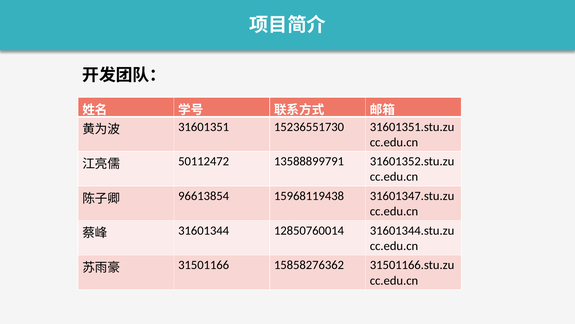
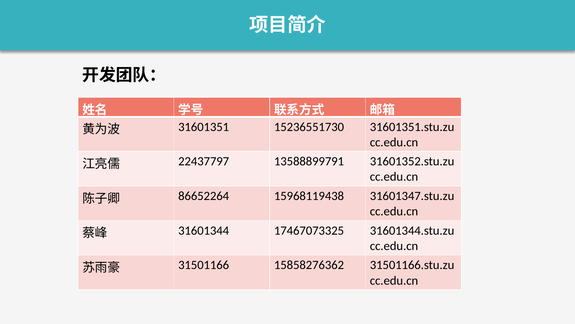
50112472: 50112472 -> 22437797
96613854: 96613854 -> 86652264
12850760014: 12850760014 -> 17467073325
